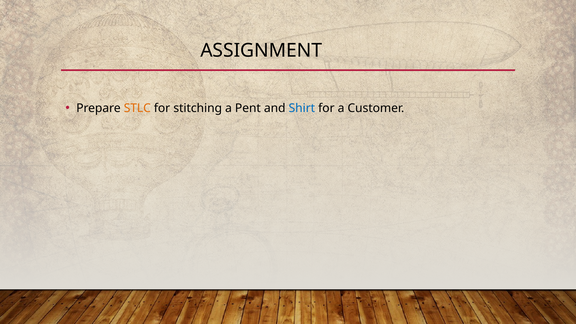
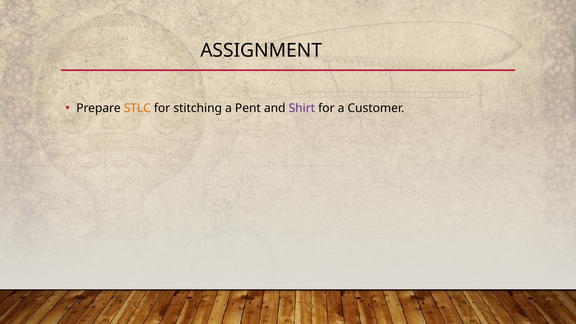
Shirt colour: blue -> purple
